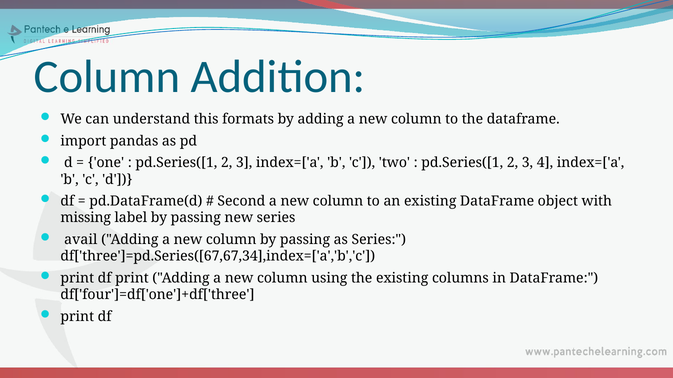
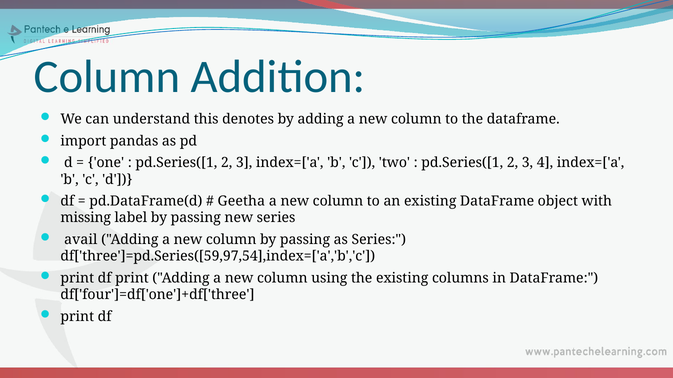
formats: formats -> denotes
Second: Second -> Geetha
df['three']=pd.Series([67,67,34],index=['a','b','c: df['three']=pd.Series([67,67,34],index=['a','b','c -> df['three']=pd.Series([59,97,54],index=['a','b','c
